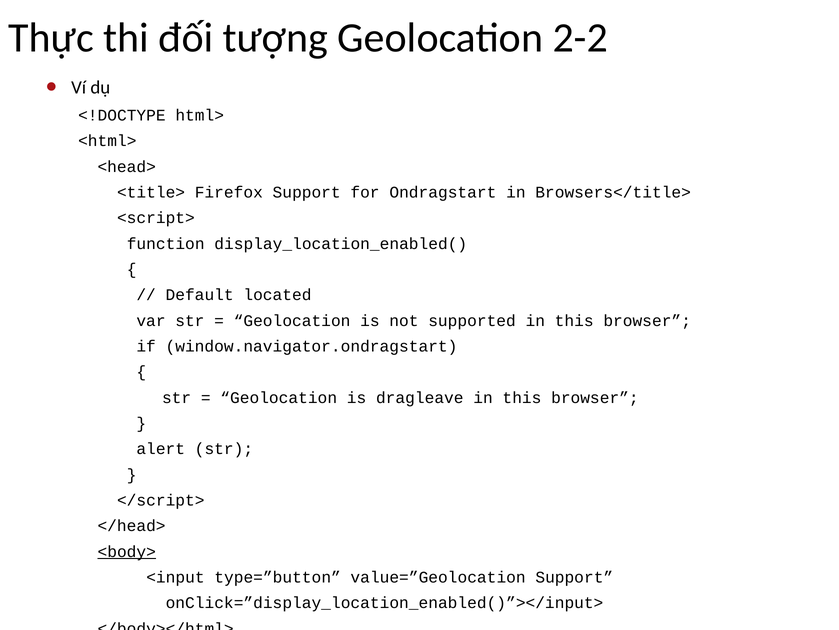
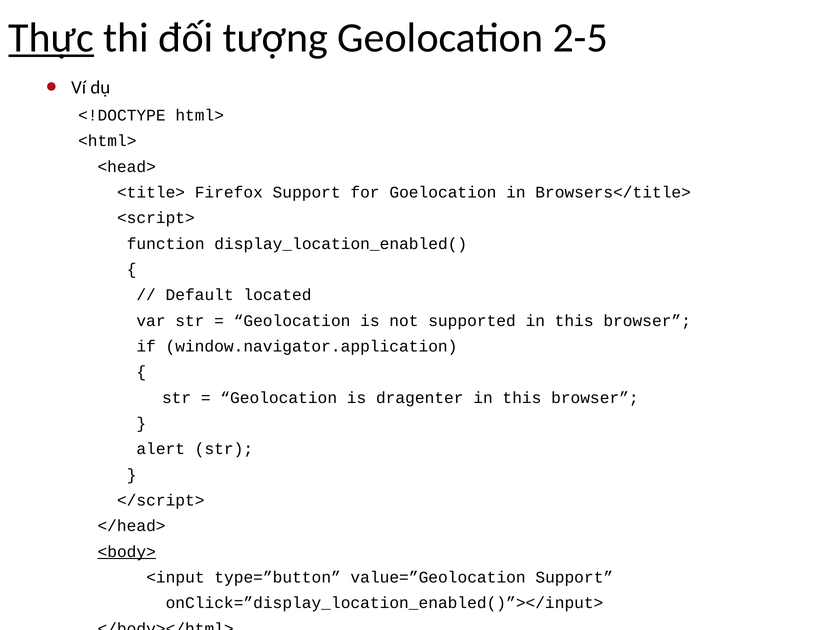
Thực underline: none -> present
2-2: 2-2 -> 2-5
Ondragstart: Ondragstart -> Goelocation
window.navigator.ondragstart: window.navigator.ondragstart -> window.navigator.application
dragleave: dragleave -> dragenter
